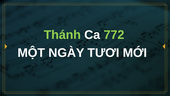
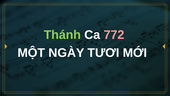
772 colour: light green -> pink
